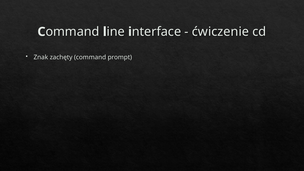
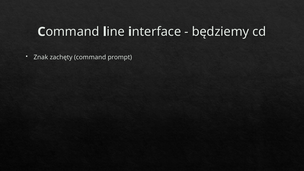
ćwiczenie: ćwiczenie -> będziemy
